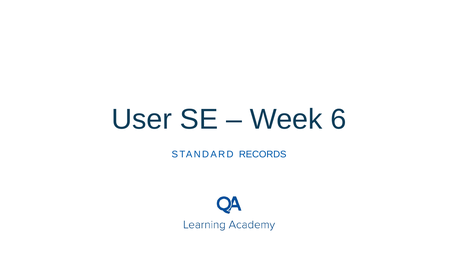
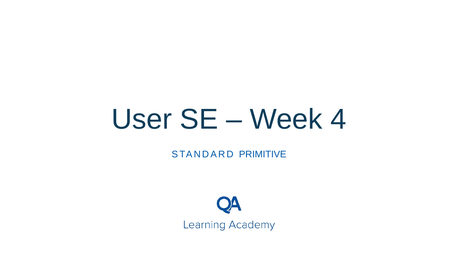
6: 6 -> 4
RECORDS: RECORDS -> PRIMITIVE
